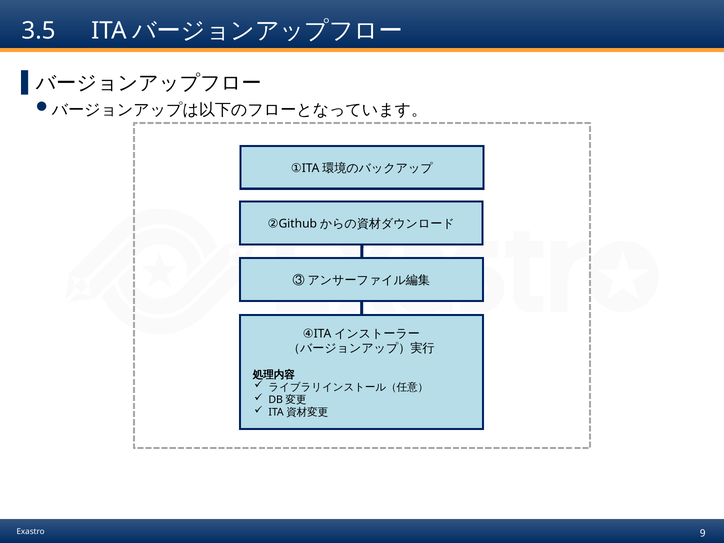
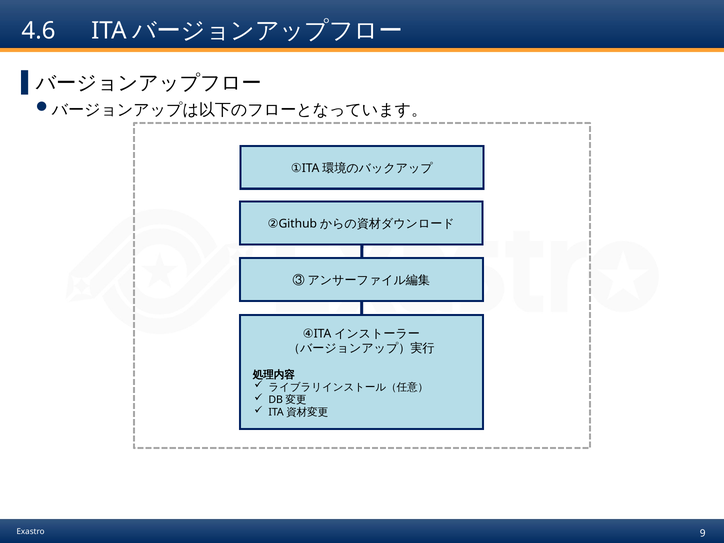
3.5: 3.5 -> 4.6
